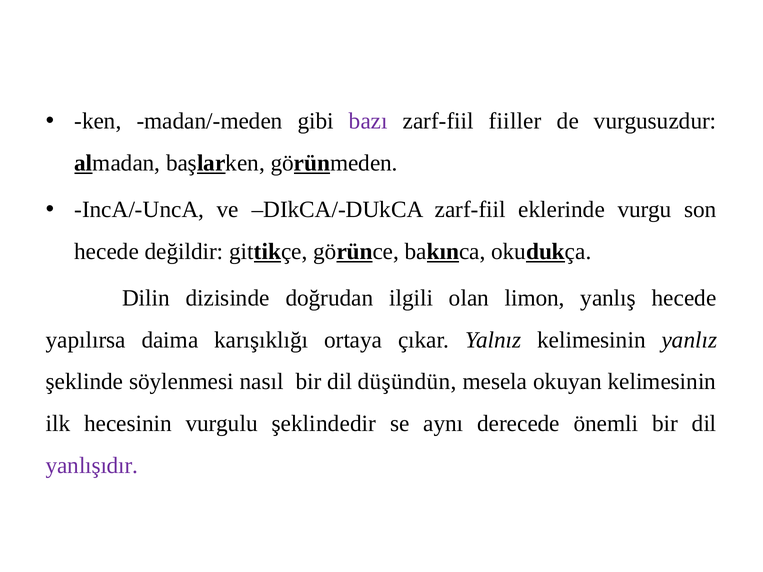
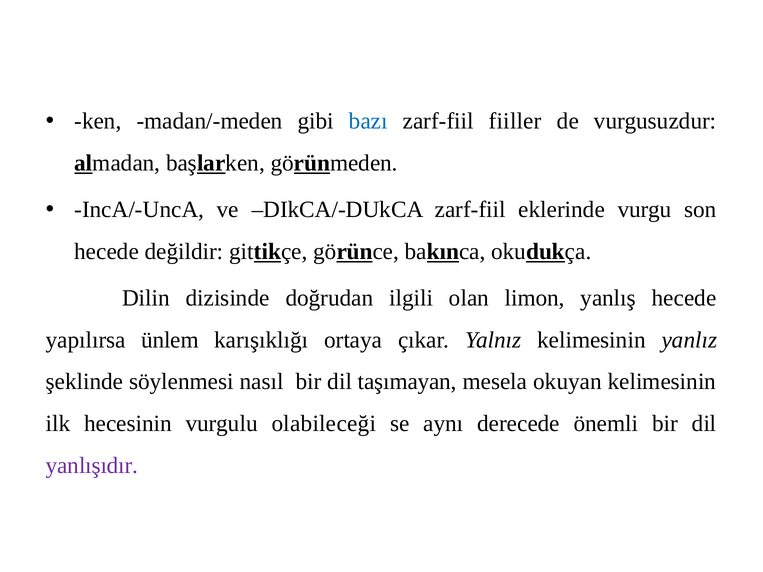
bazı colour: purple -> blue
daima: daima -> ünlem
düşündün: düşündün -> taşımayan
şeklindedir: şeklindedir -> olabileceği
